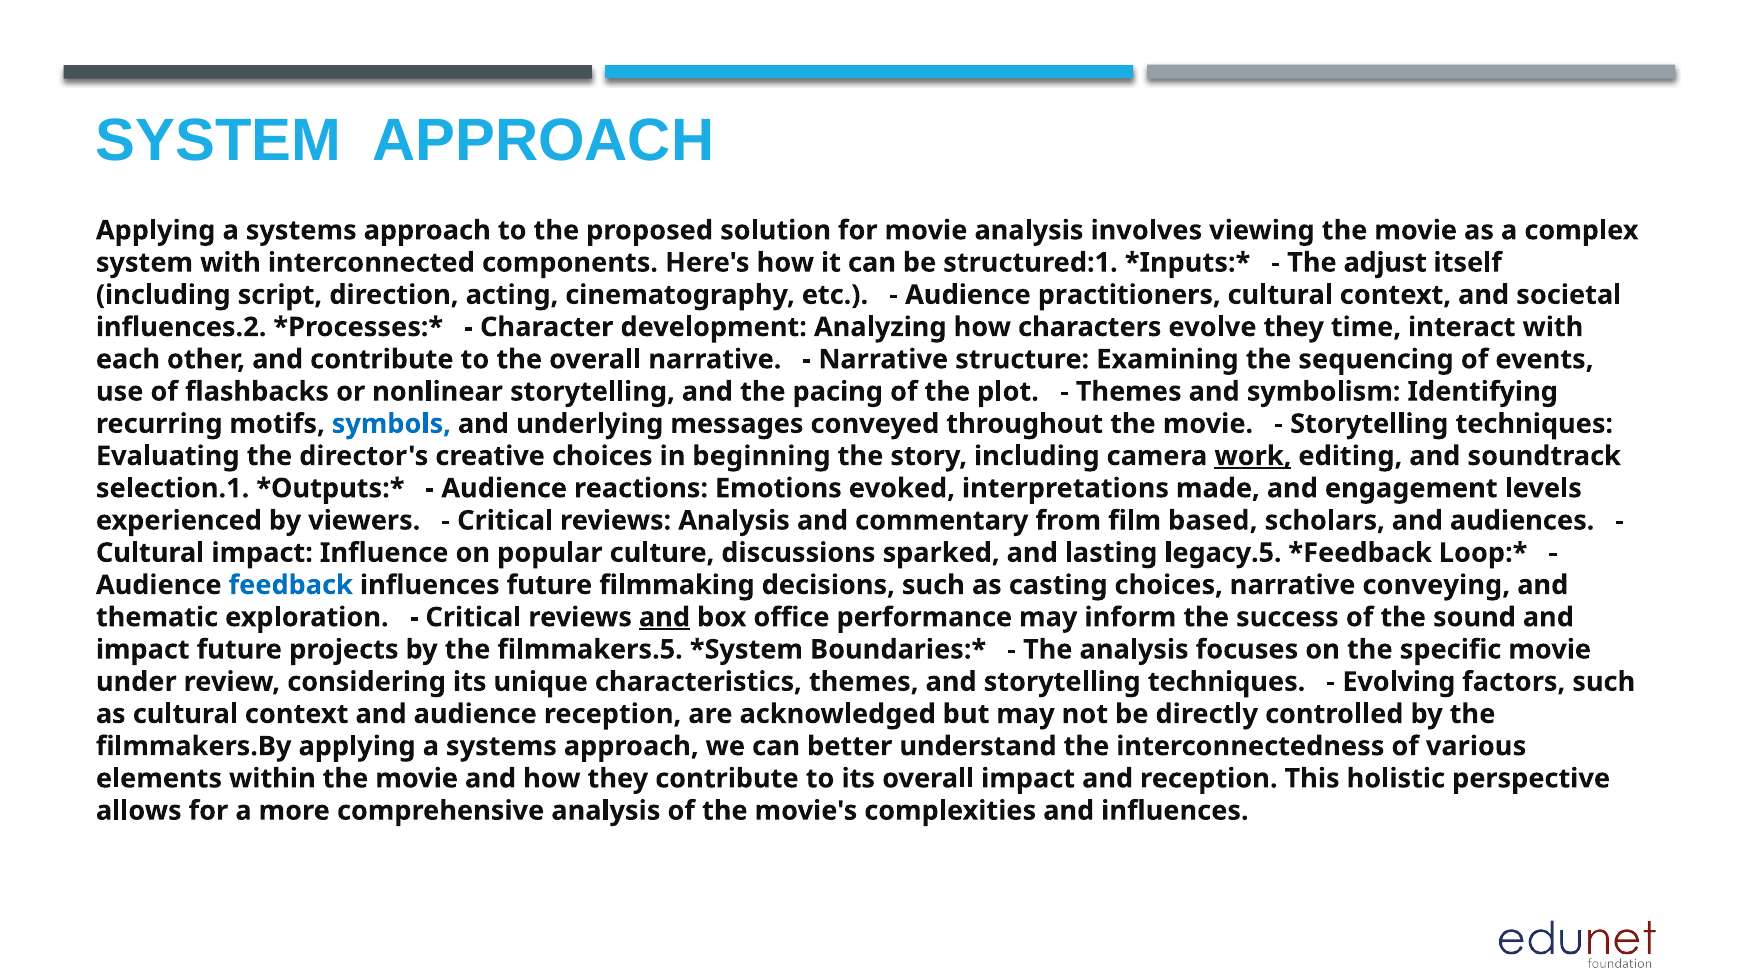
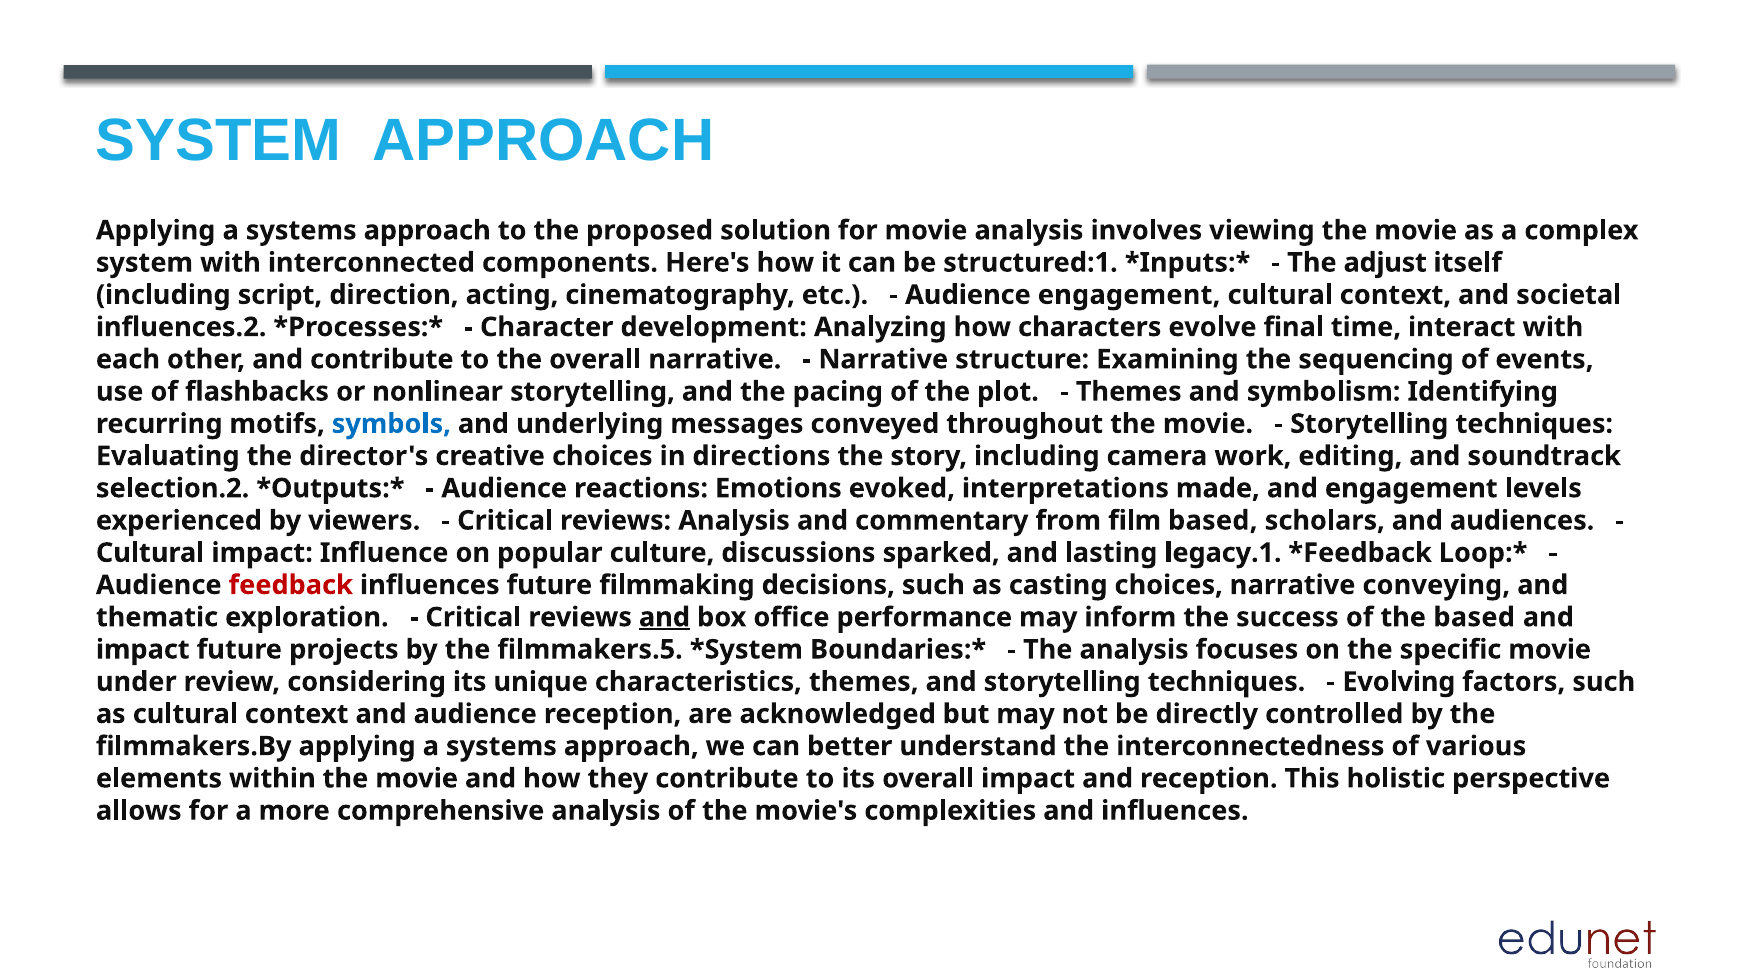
Audience practitioners: practitioners -> engagement
evolve they: they -> final
beginning: beginning -> directions
work underline: present -> none
selection.1: selection.1 -> selection.2
legacy.5: legacy.5 -> legacy.1
feedback colour: blue -> red
the sound: sound -> based
